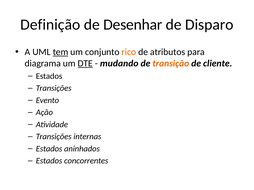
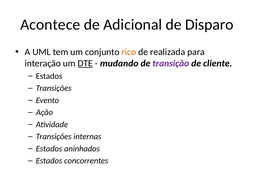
Definição: Definição -> Acontece
Desenhar: Desenhar -> Adicional
tem underline: present -> none
atributos: atributos -> realizada
diagrama: diagrama -> interação
transição colour: orange -> purple
